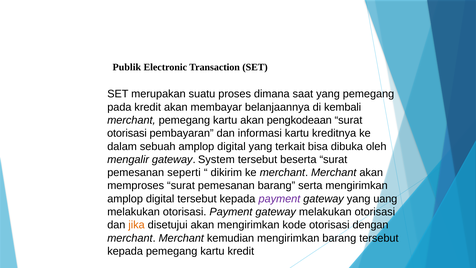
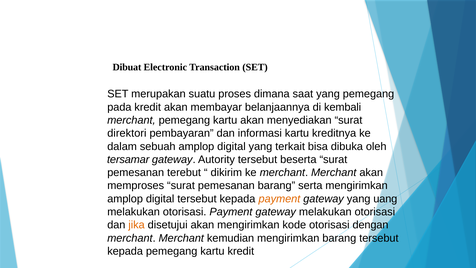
Publik: Publik -> Dibuat
pengkodeaan: pengkodeaan -> menyediakan
otorisasi at (127, 133): otorisasi -> direktori
mengalir: mengalir -> tersamar
System: System -> Autority
seperti: seperti -> terebut
payment at (279, 199) colour: purple -> orange
